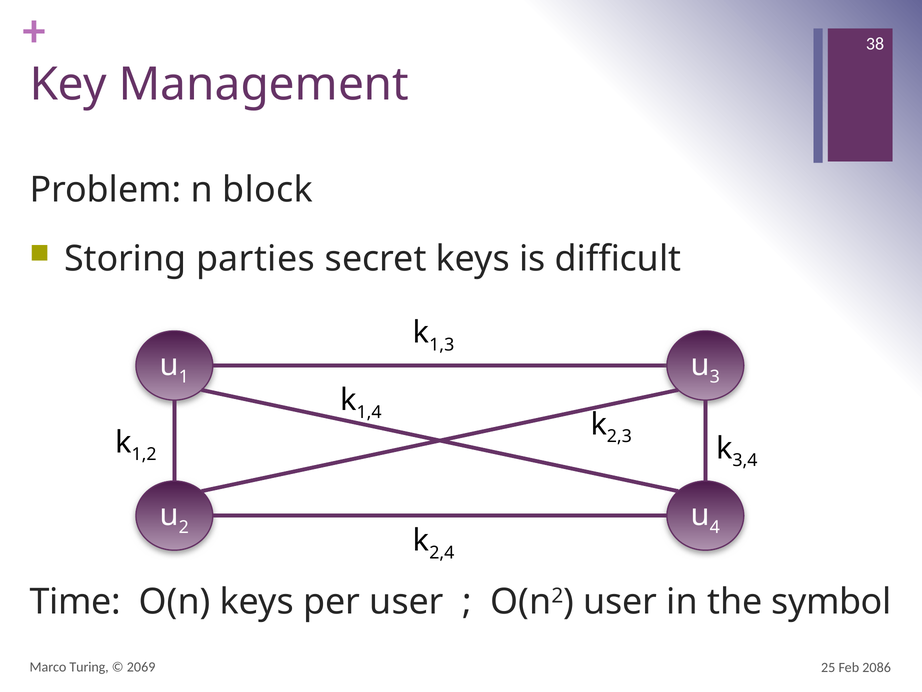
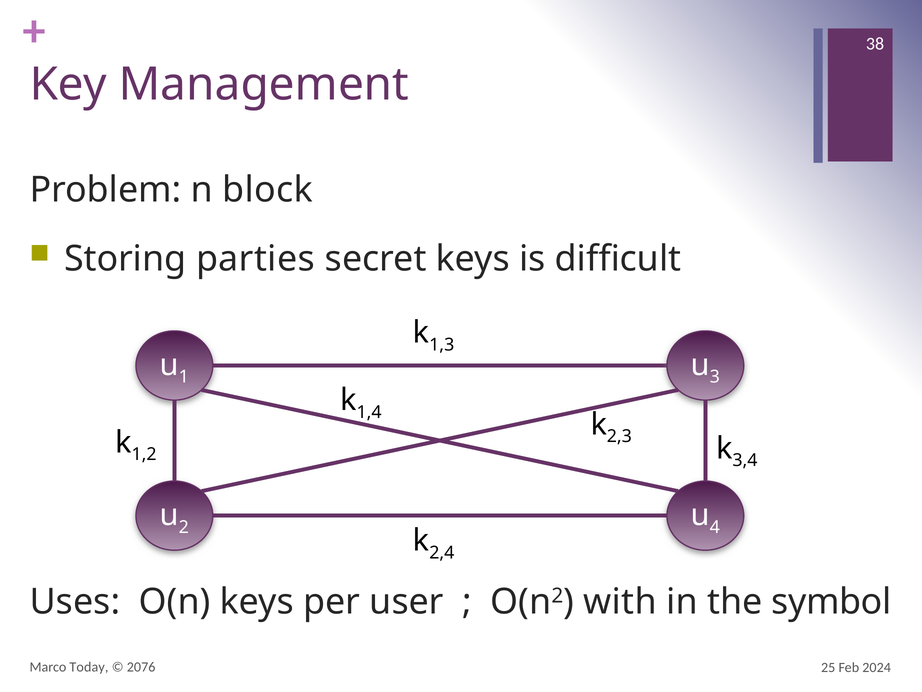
Time: Time -> Uses
O(n2 user: user -> with
Turing: Turing -> Today
2069: 2069 -> 2076
2086: 2086 -> 2024
